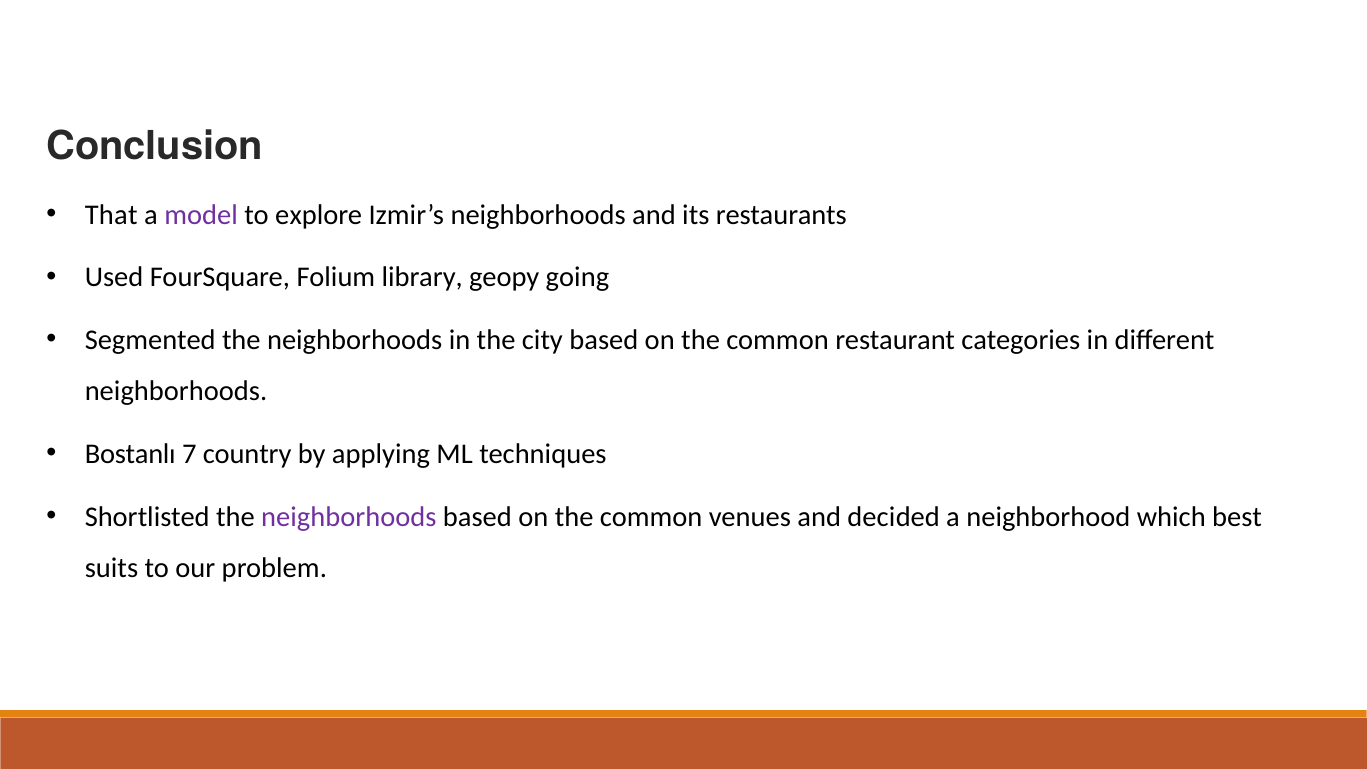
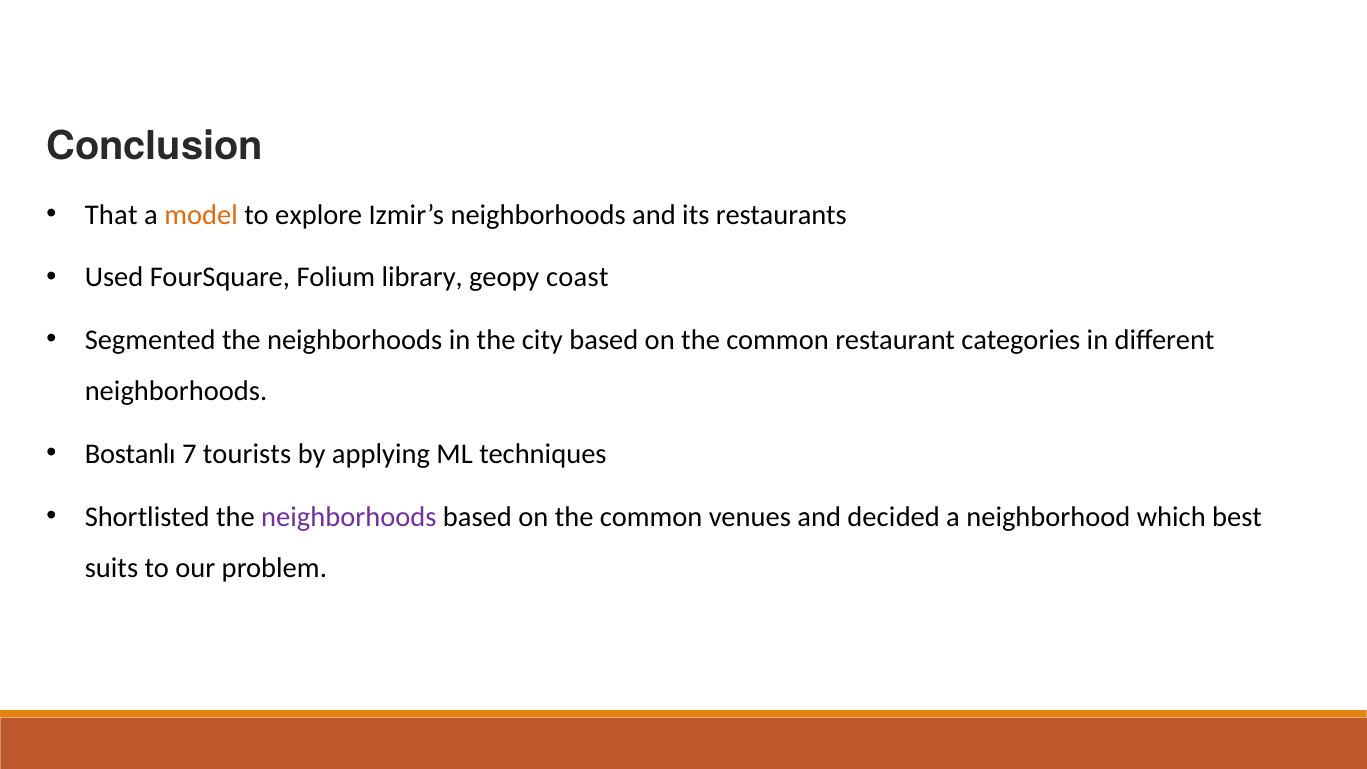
model colour: purple -> orange
going: going -> coast
country: country -> tourists
